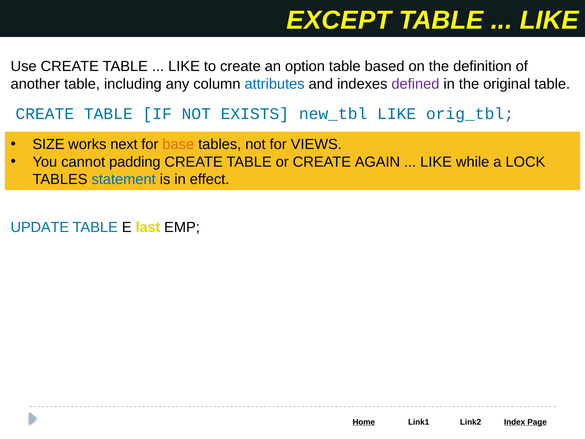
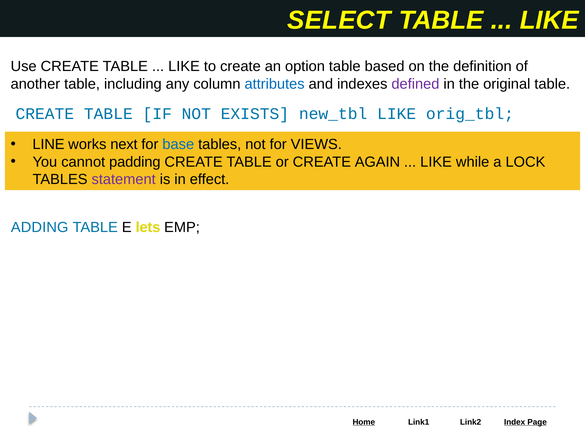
EXCEPT: EXCEPT -> SELECT
SIZE: SIZE -> LINE
base colour: orange -> blue
statement colour: blue -> purple
UPDATE: UPDATE -> ADDING
last: last -> lets
